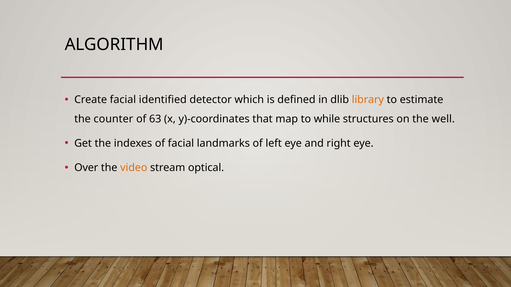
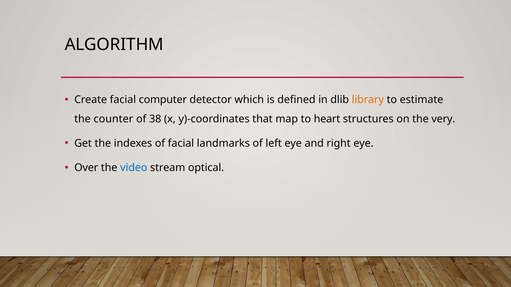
identified: identified -> computer
63: 63 -> 38
while: while -> heart
well: well -> very
video colour: orange -> blue
